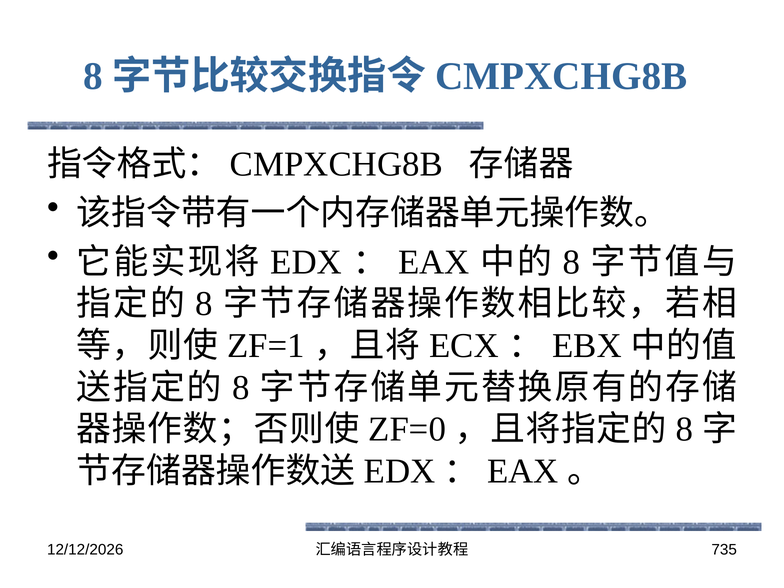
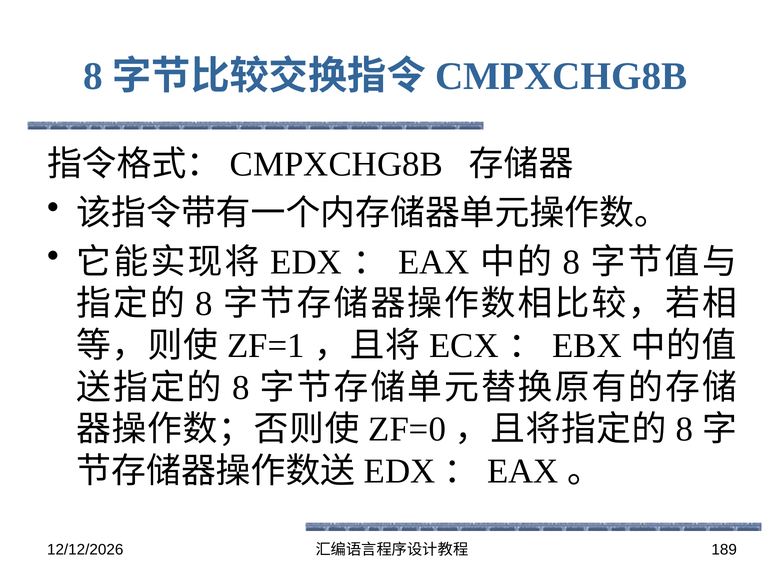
735: 735 -> 189
